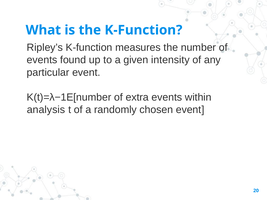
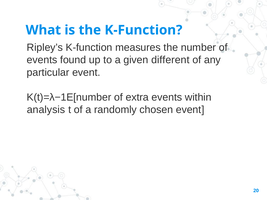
intensity: intensity -> different
